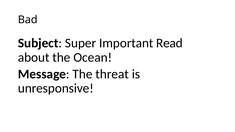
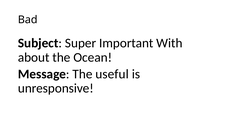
Read: Read -> With
threat: threat -> useful
